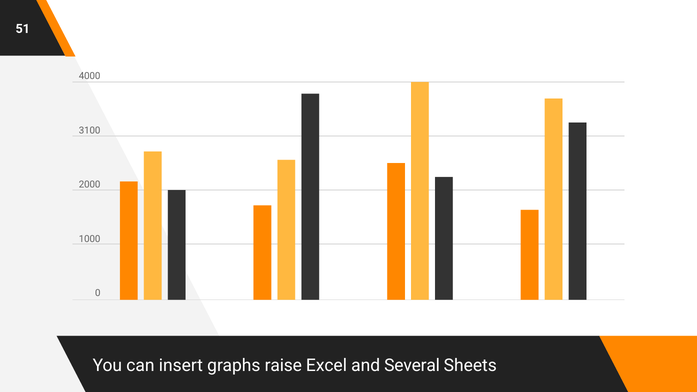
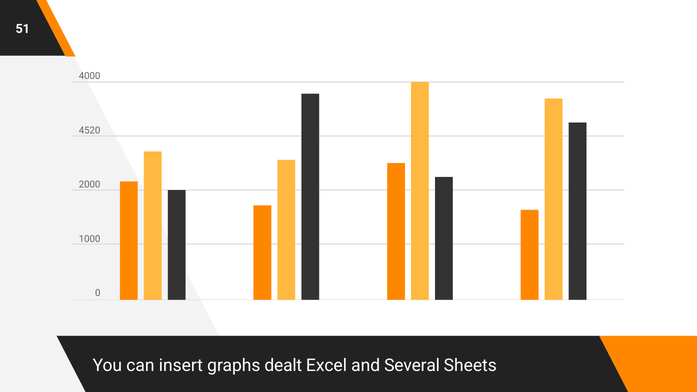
3100: 3100 -> 4520
raise: raise -> dealt
